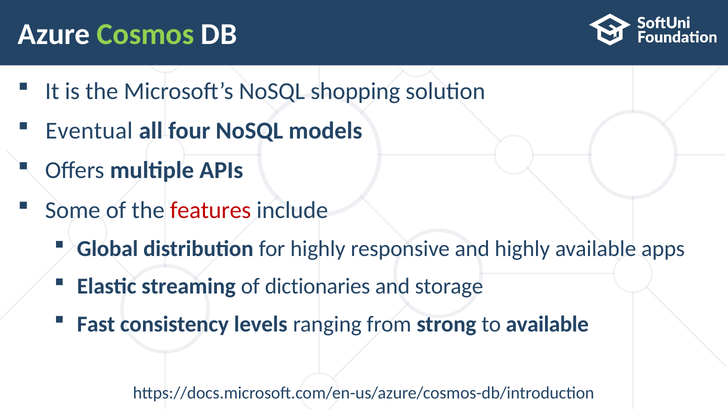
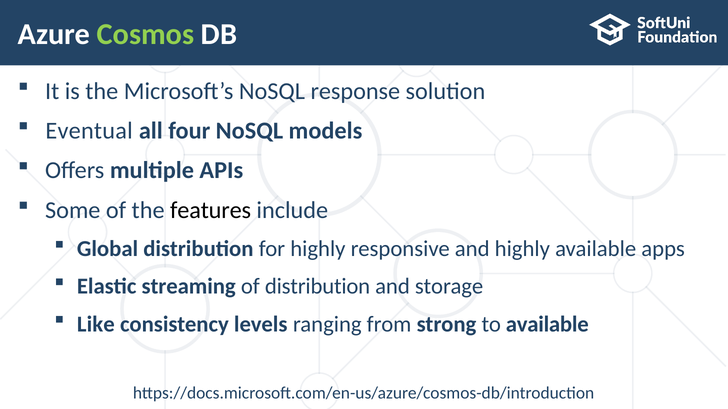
shopping: shopping -> response
features colour: red -> black
of dictionaries: dictionaries -> distribution
Fast: Fast -> Like
